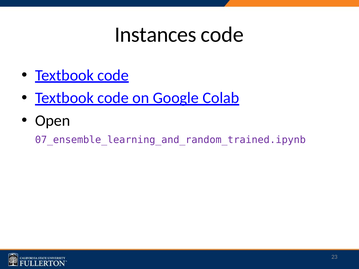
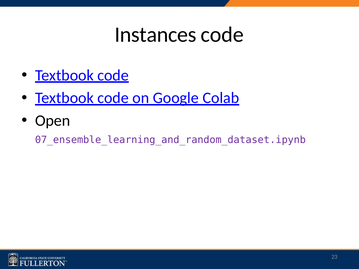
07_ensemble_learning_and_random_trained.ipynb: 07_ensemble_learning_and_random_trained.ipynb -> 07_ensemble_learning_and_random_dataset.ipynb
